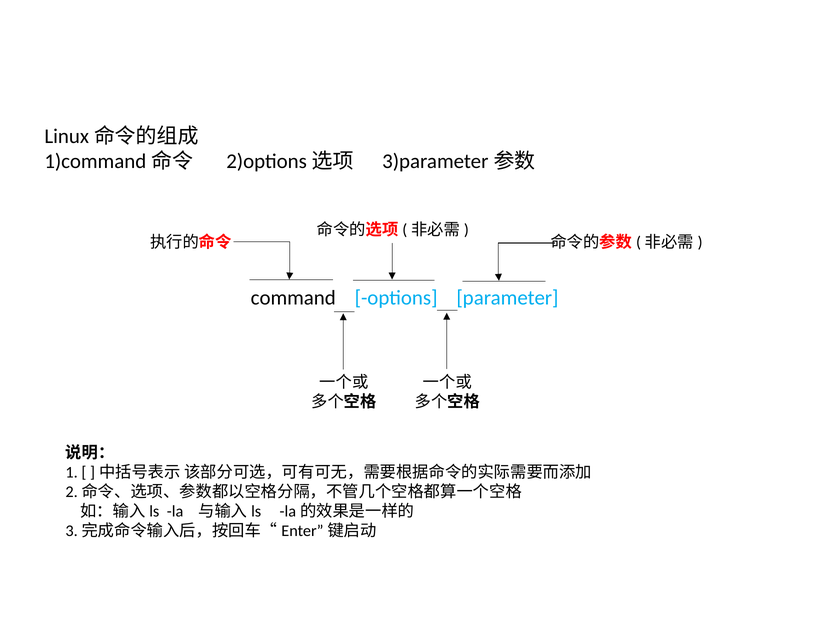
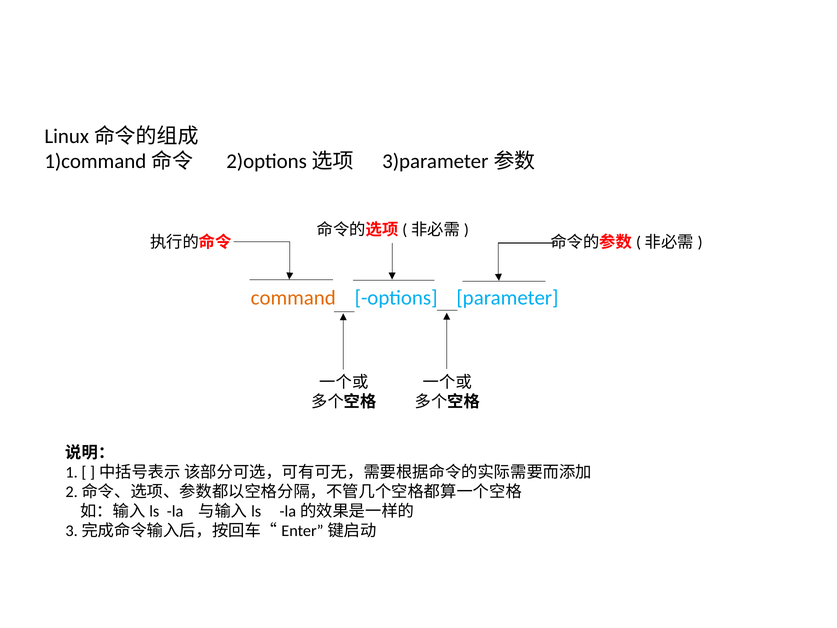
command colour: black -> orange
